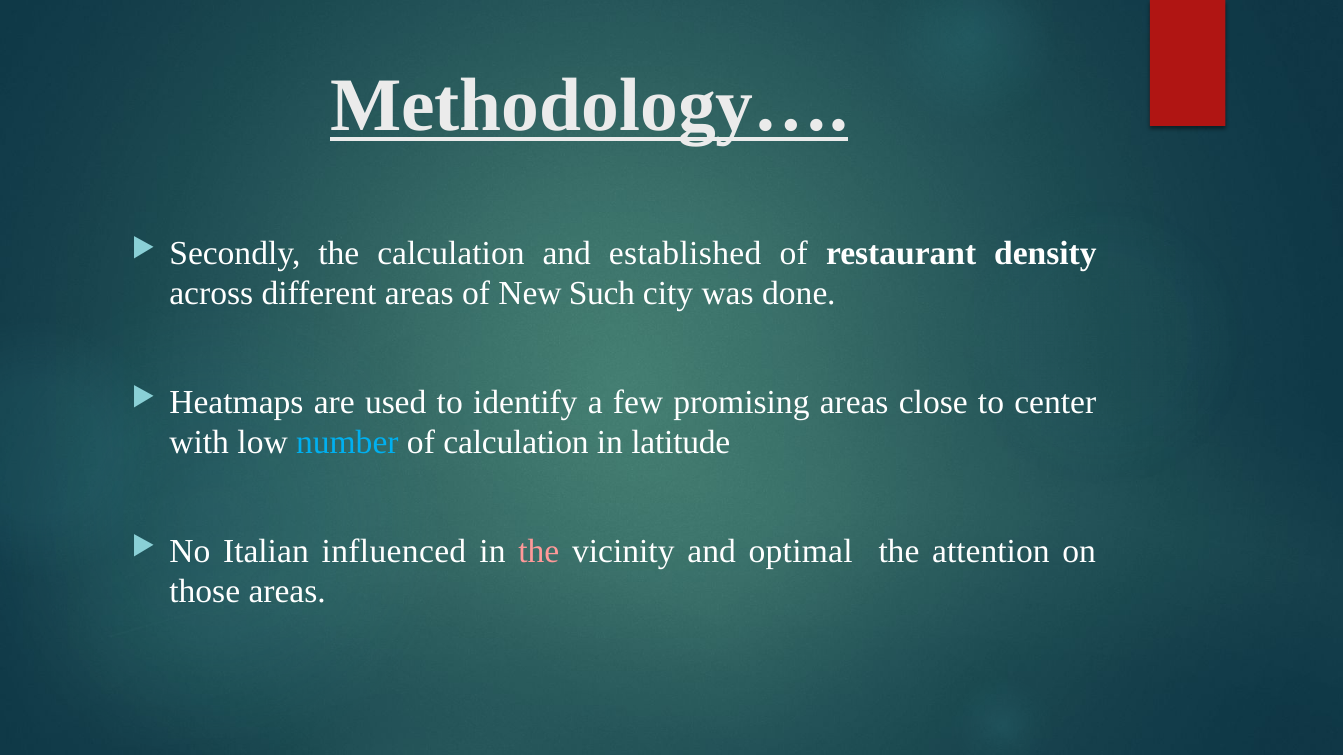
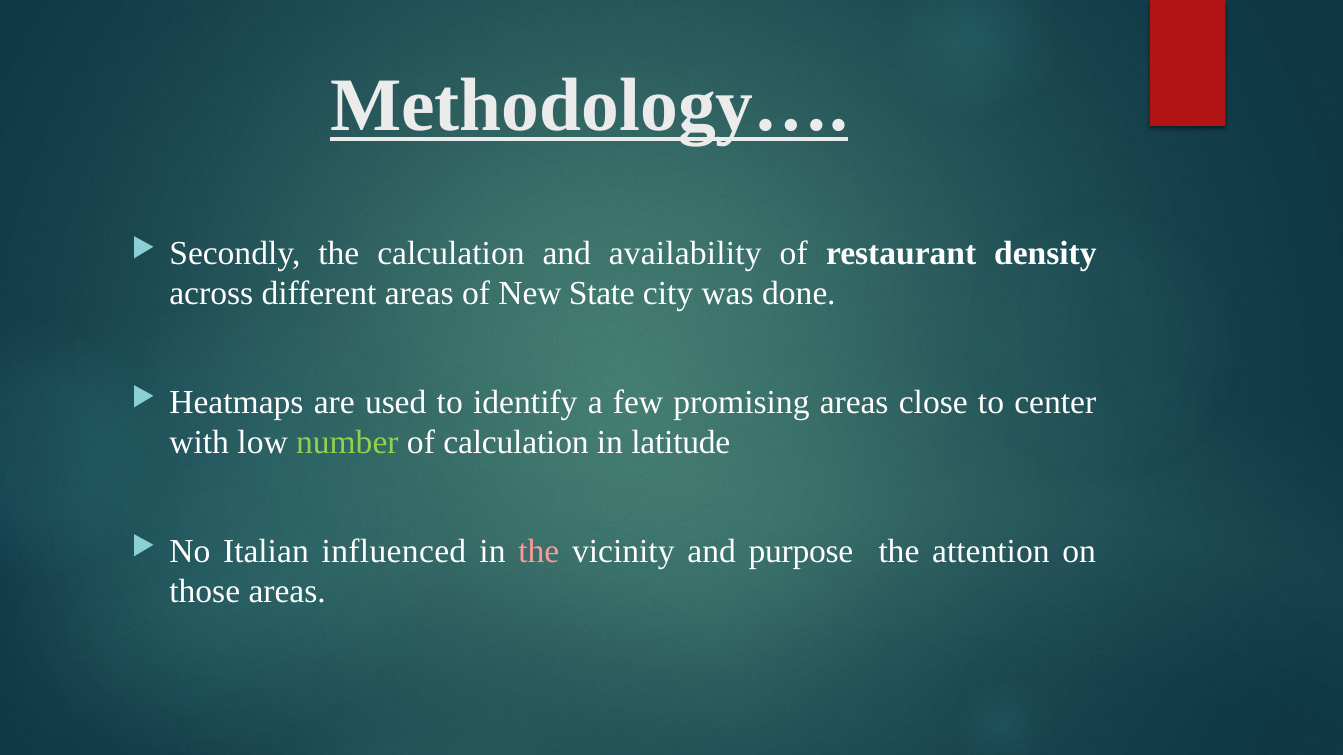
established: established -> availability
Such: Such -> State
number colour: light blue -> light green
optimal: optimal -> purpose
